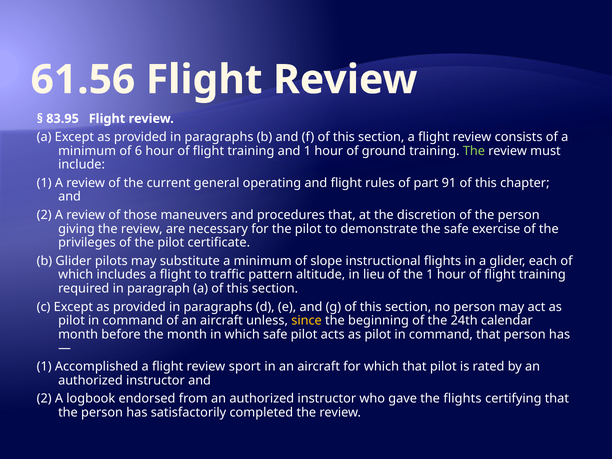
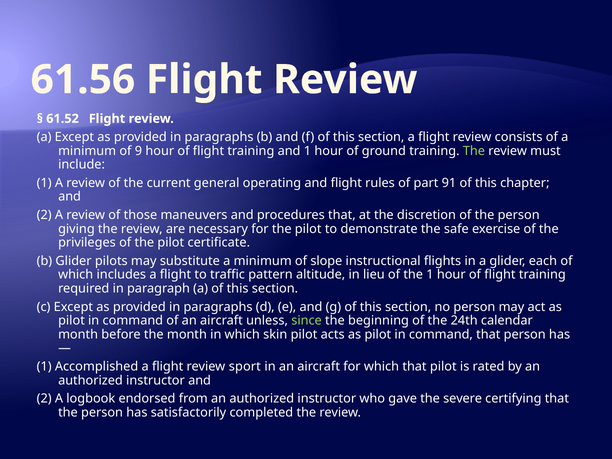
83.95: 83.95 -> 61.52
6: 6 -> 9
since colour: yellow -> light green
which safe: safe -> skin
the flights: flights -> severe
